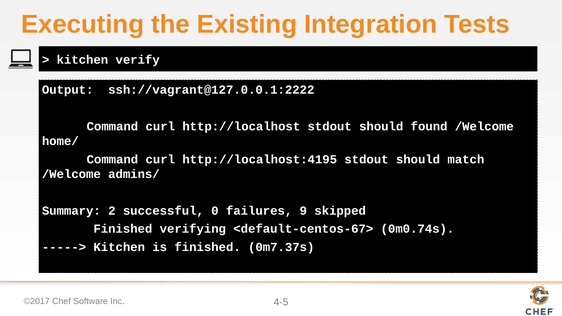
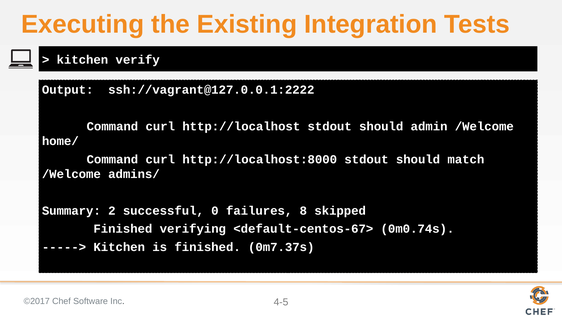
found: found -> admin
http://localhost:4195: http://localhost:4195 -> http://localhost:8000
9: 9 -> 8
